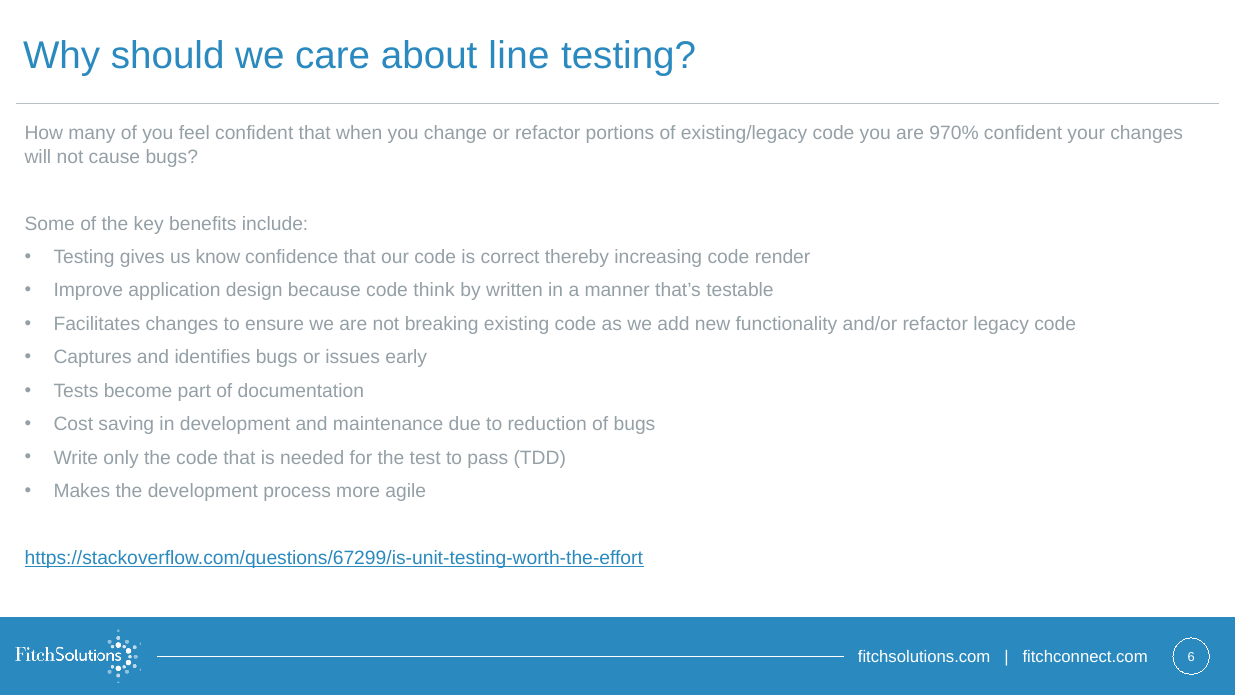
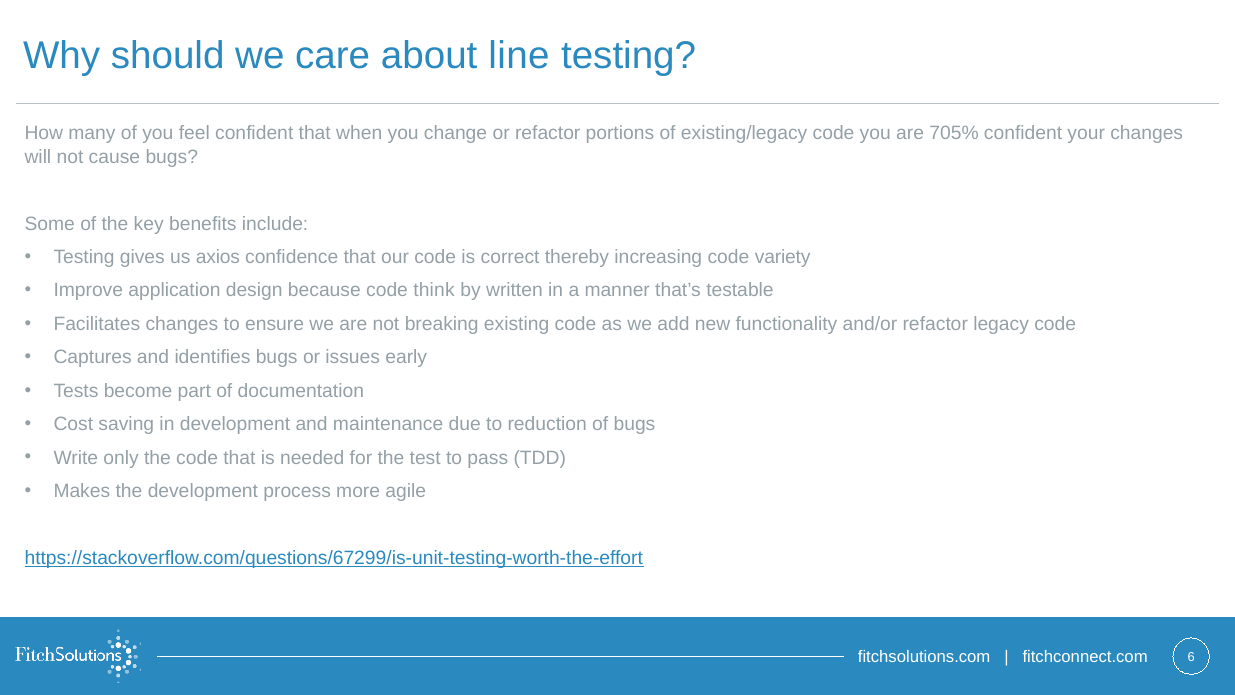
970%: 970% -> 705%
know: know -> axios
render: render -> variety
